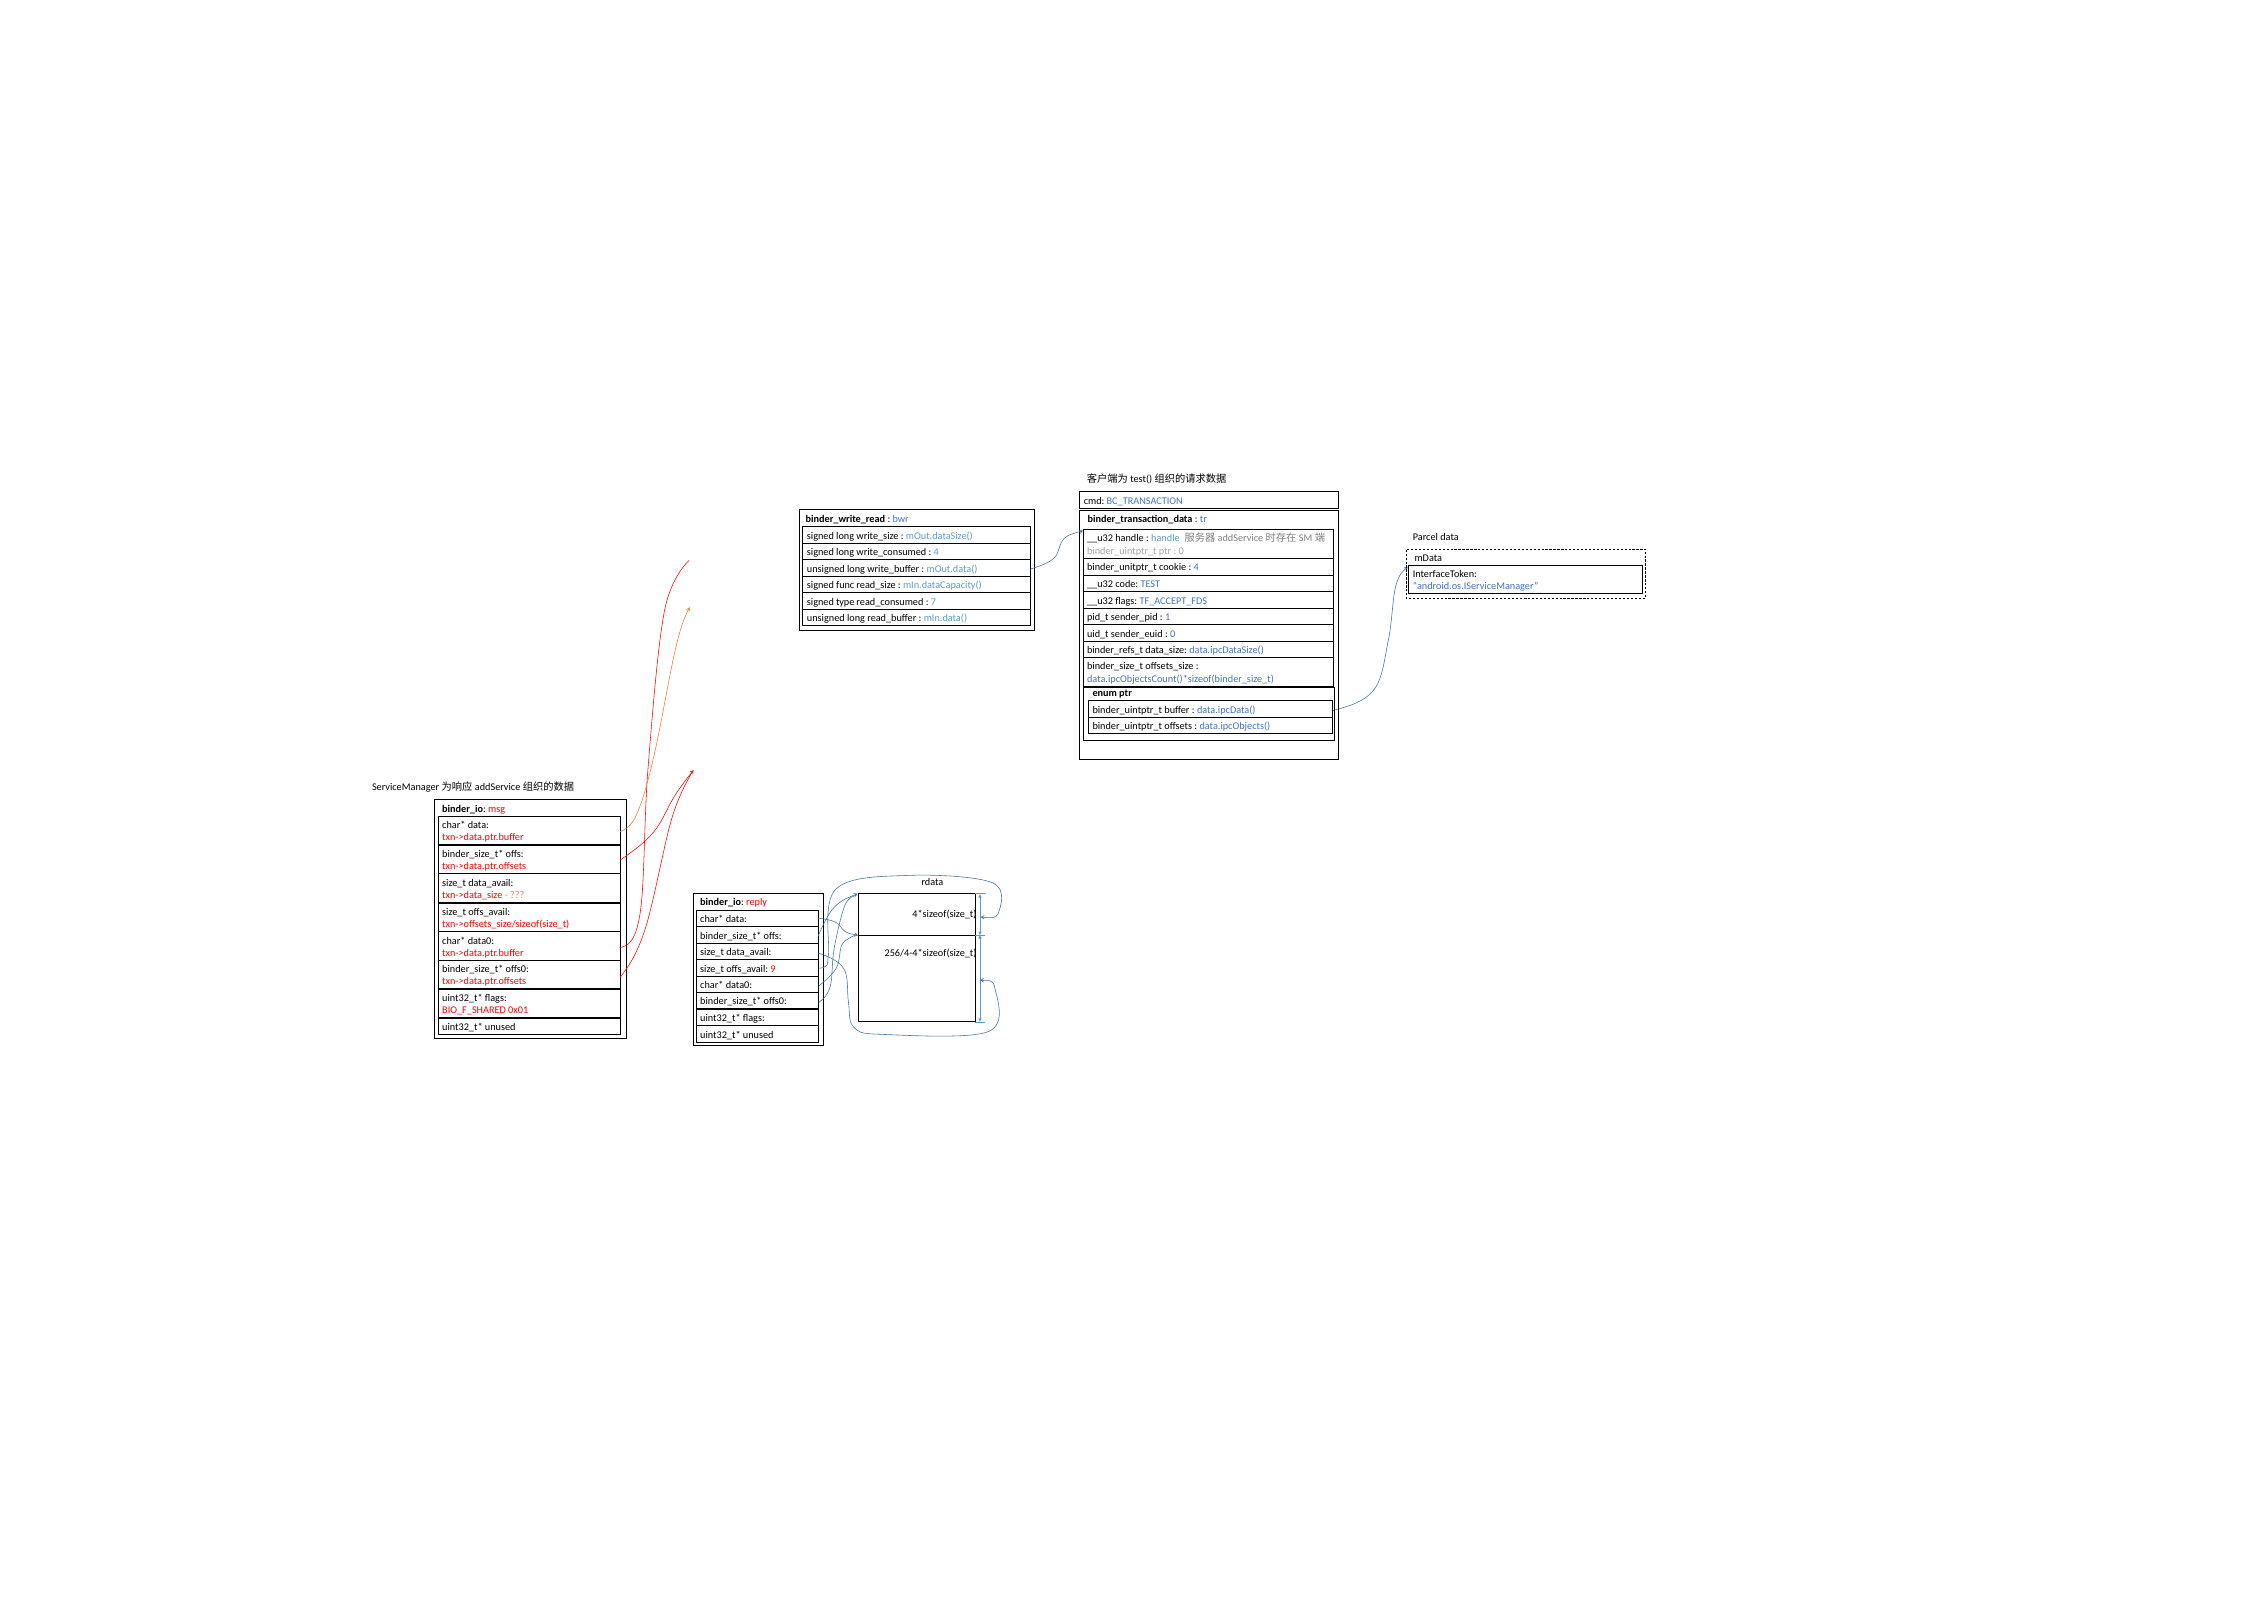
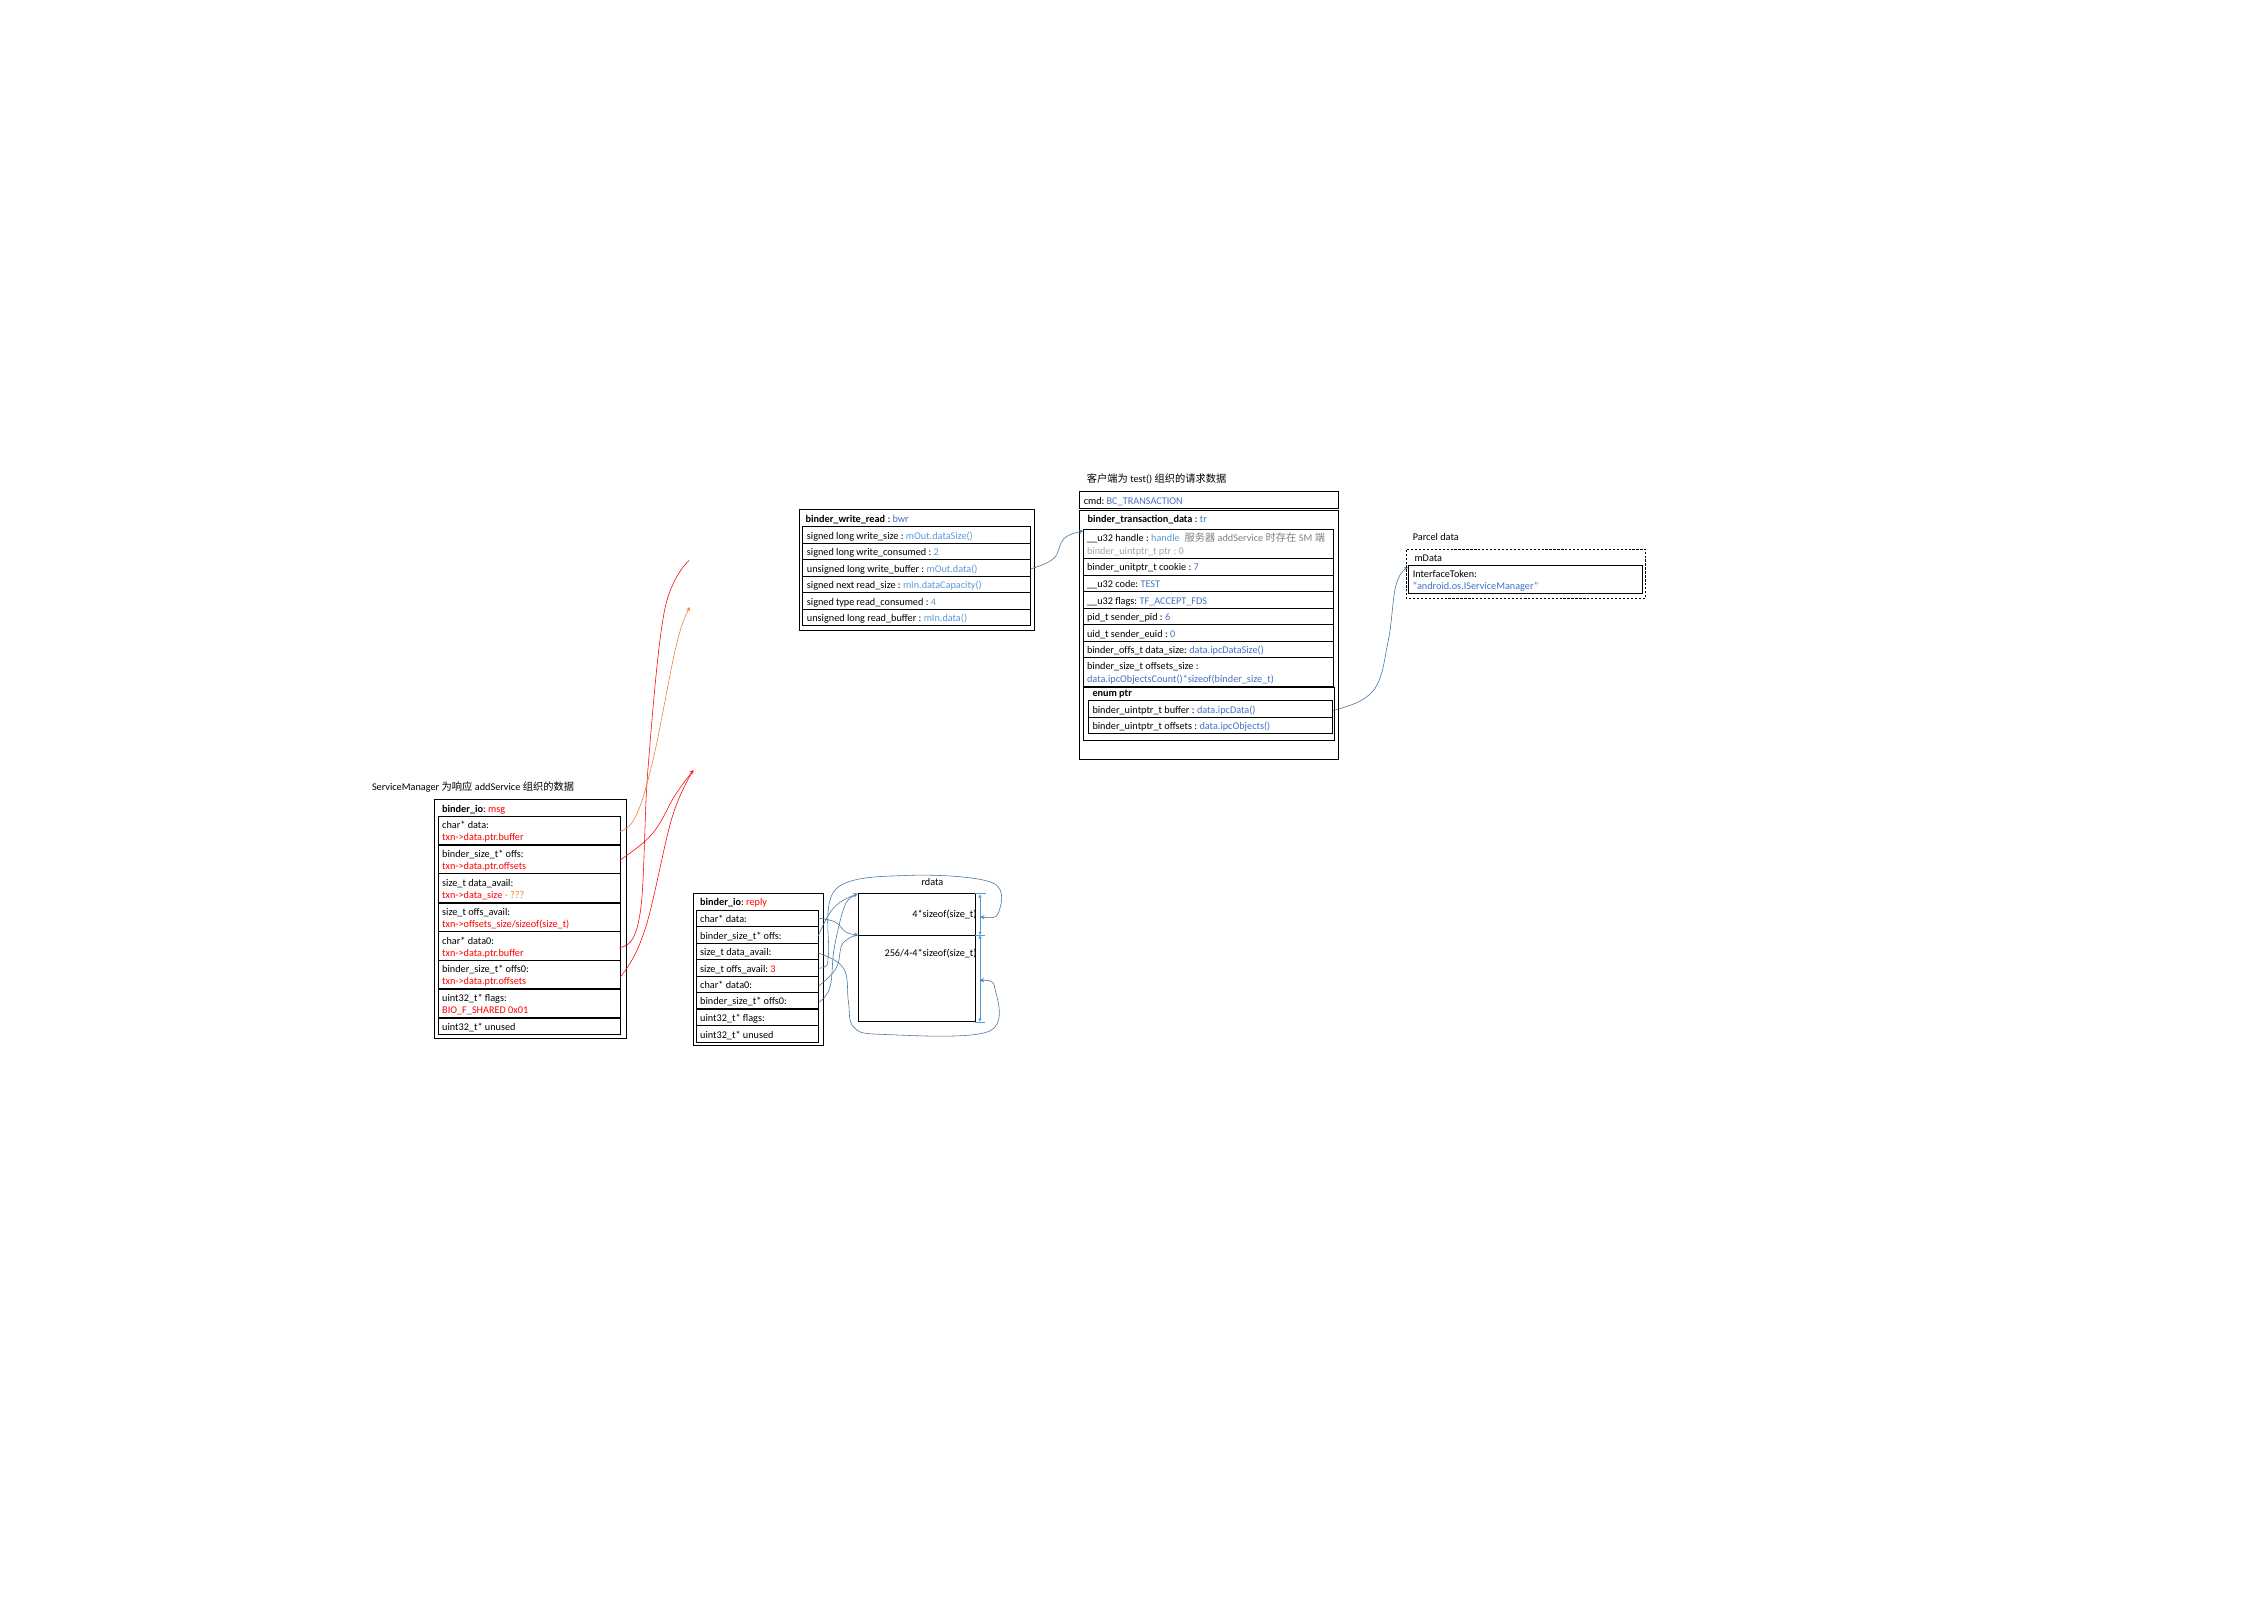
4 at (936, 552): 4 -> 2
4 at (1196, 567): 4 -> 7
func: func -> next
7: 7 -> 4
1: 1 -> 6
binder_refs_t: binder_refs_t -> binder_offs_t
9: 9 -> 3
